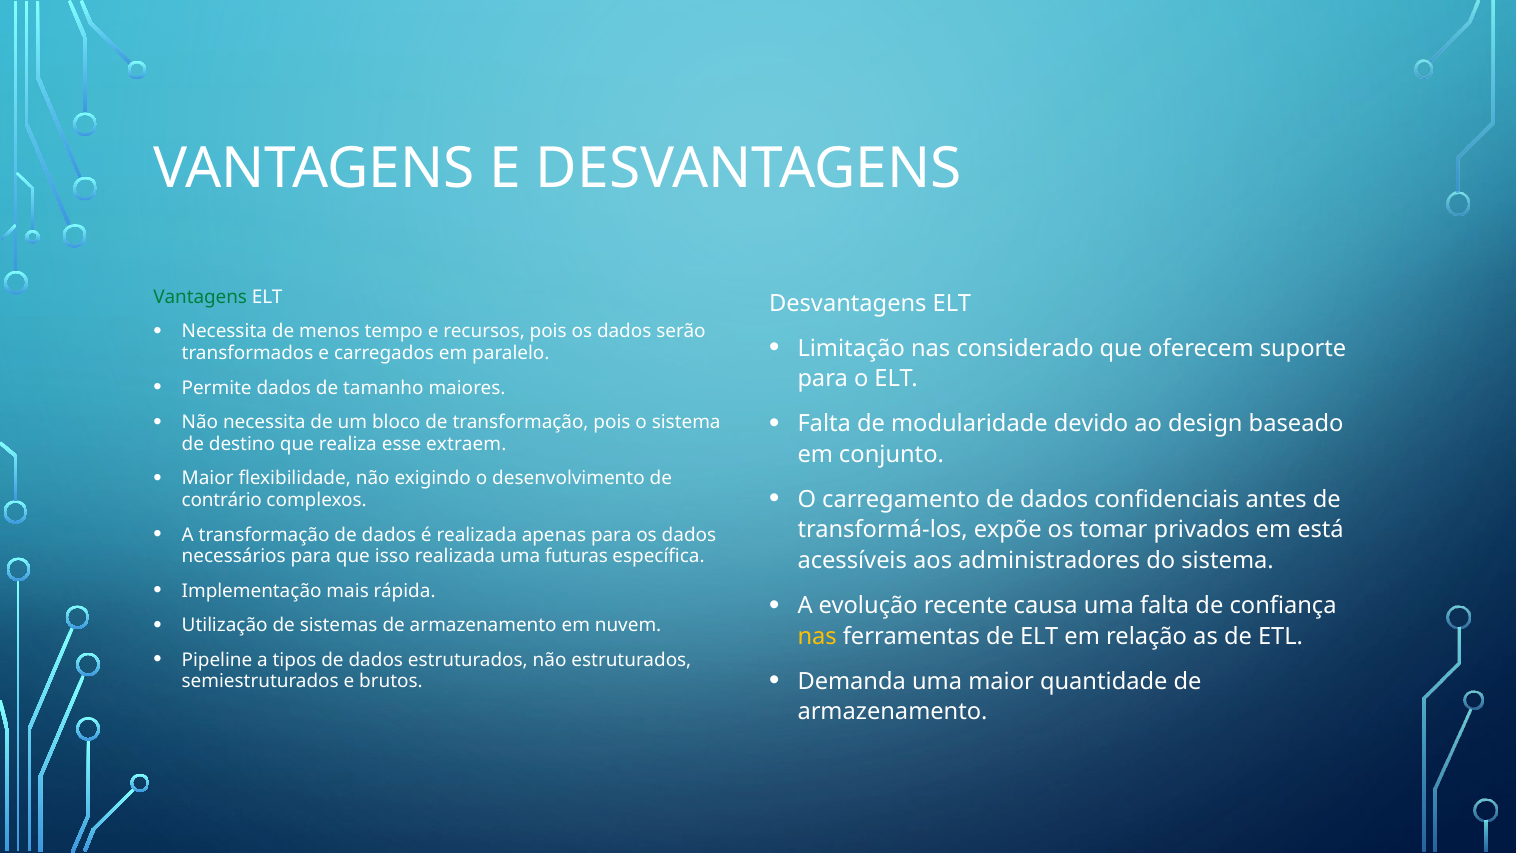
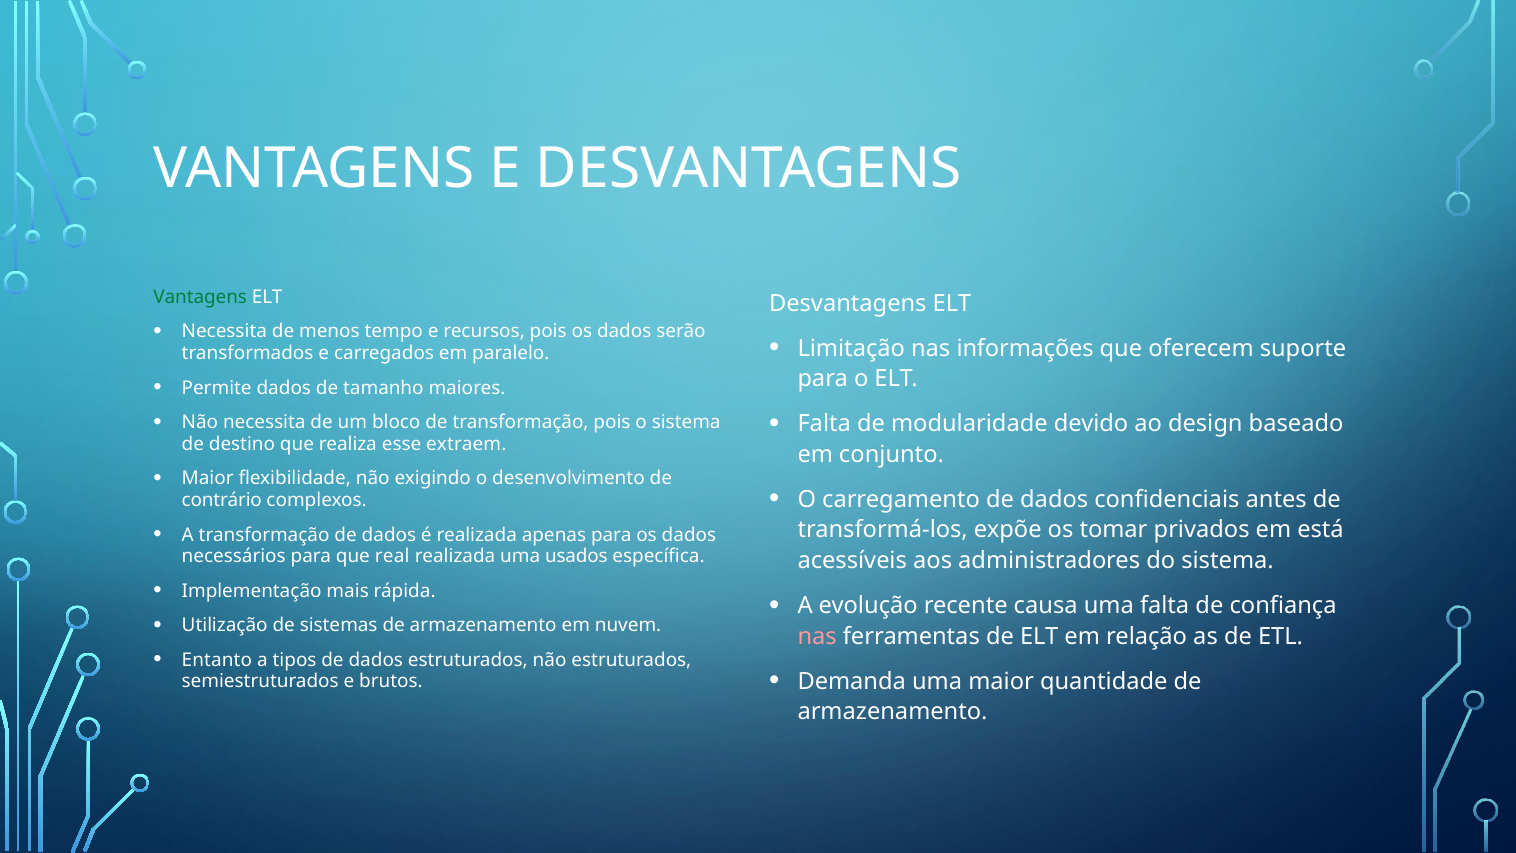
considerado: considerado -> informações
isso: isso -> real
futuras: futuras -> usados
nas at (817, 636) colour: yellow -> pink
Pipeline: Pipeline -> Entanto
